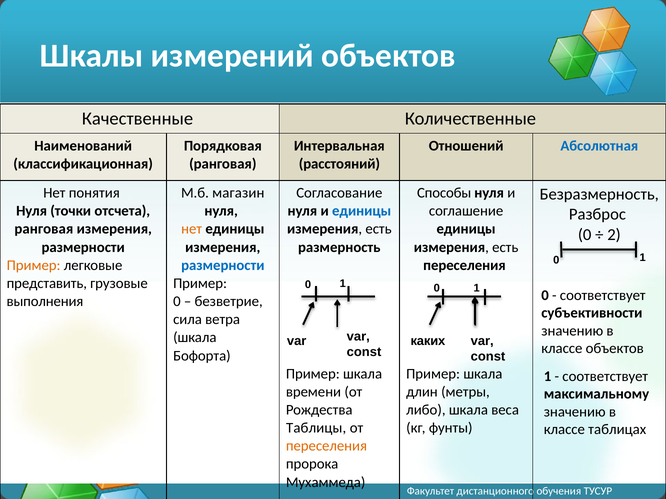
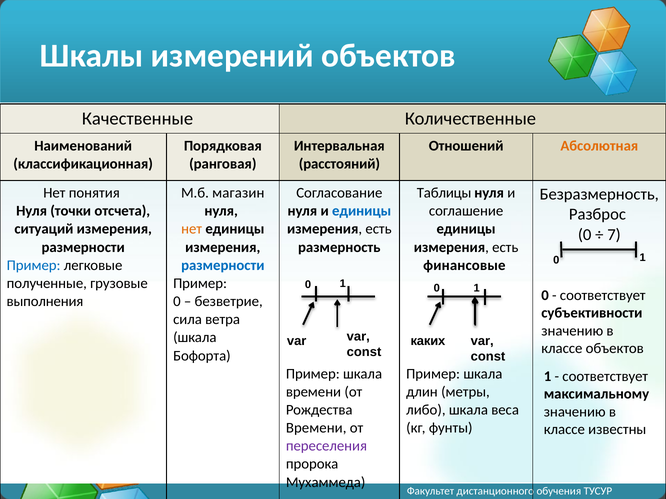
Абсолютная colour: blue -> orange
Способы: Способы -> Таблицы
ранговая at (44, 229): ранговая -> ситуаций
2: 2 -> 7
Пример at (34, 266) colour: orange -> blue
переселения at (464, 266): переселения -> финансовые
представить: представить -> полученные
Таблицы at (316, 428): Таблицы -> Времени
таблицах: таблицах -> известны
переселения at (326, 446) colour: orange -> purple
